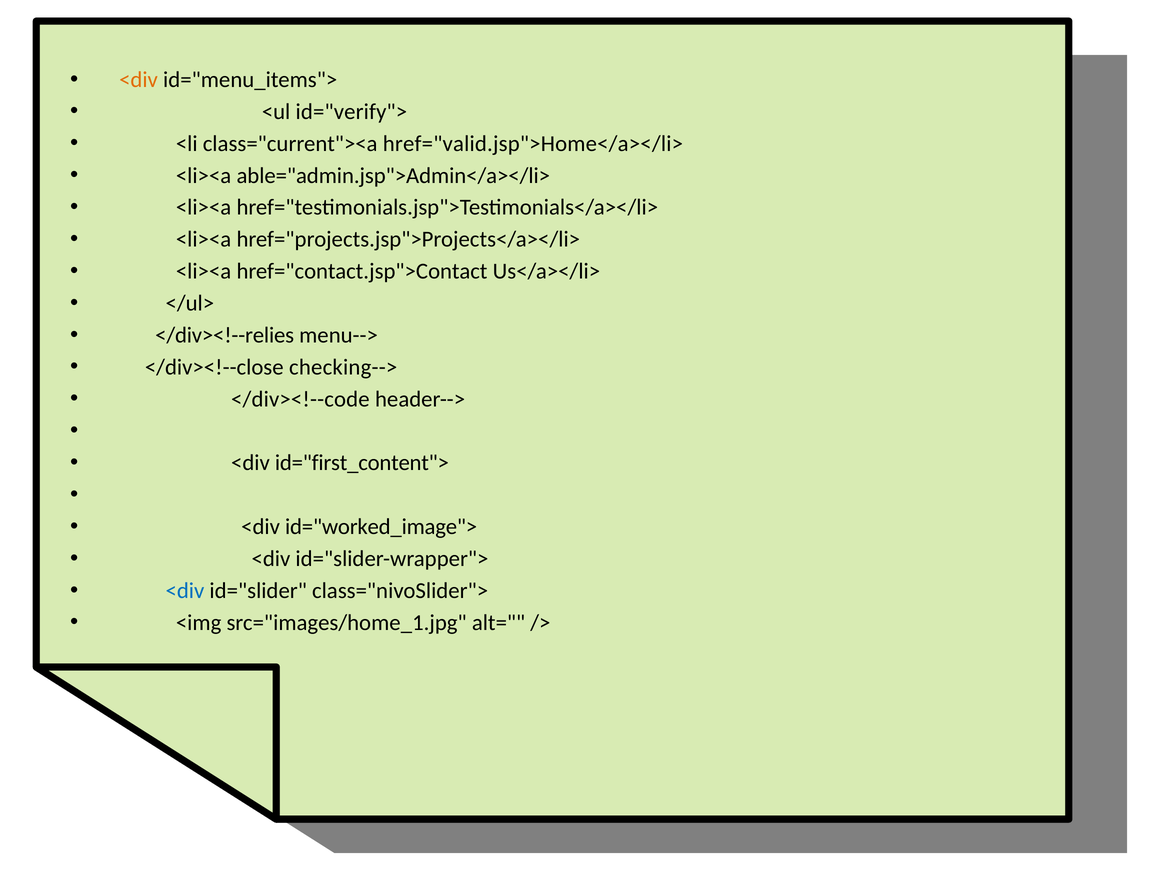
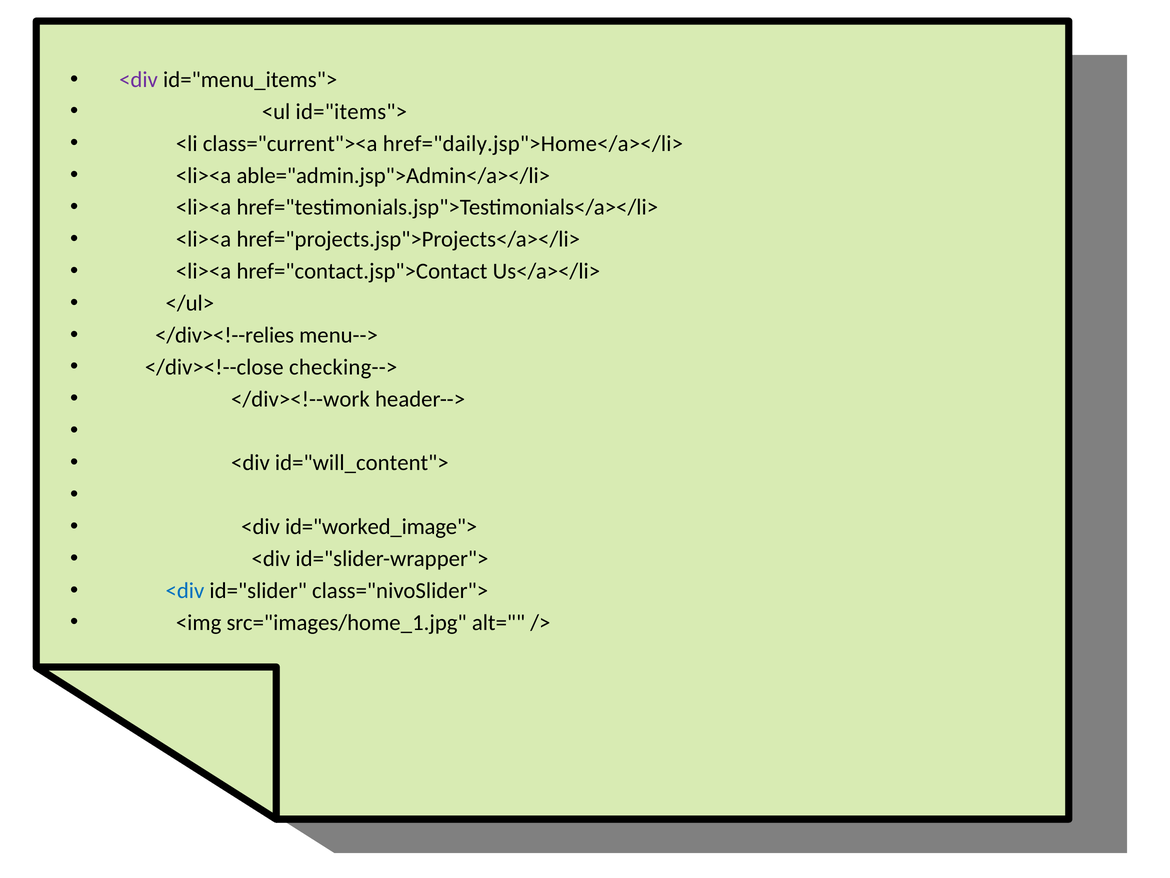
<div at (139, 80) colour: orange -> purple
id="verify">: id="verify"> -> id="items">
href="valid.jsp">Home</a></li>: href="valid.jsp">Home</a></li> -> href="daily.jsp">Home</a></li>
</div><!--code: </div><!--code -> </div><!--work
id="first_content">: id="first_content"> -> id="will_content">
